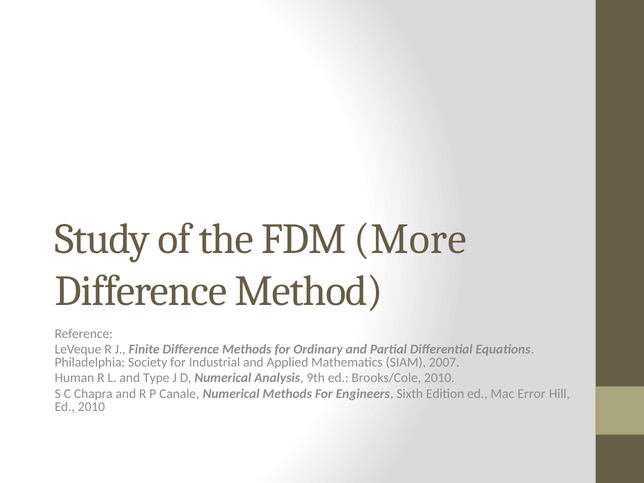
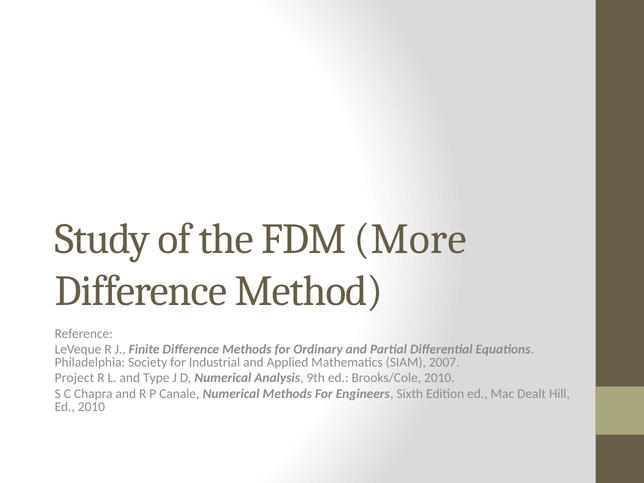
Human: Human -> Project
Error: Error -> Dealt
